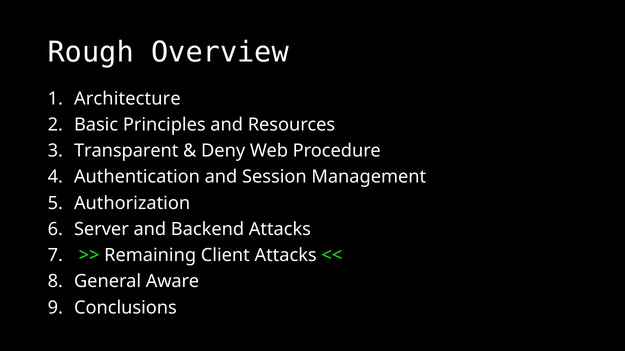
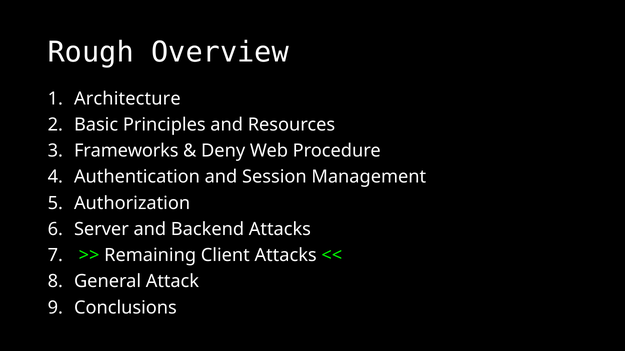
Transparent: Transparent -> Frameworks
Aware: Aware -> Attack
